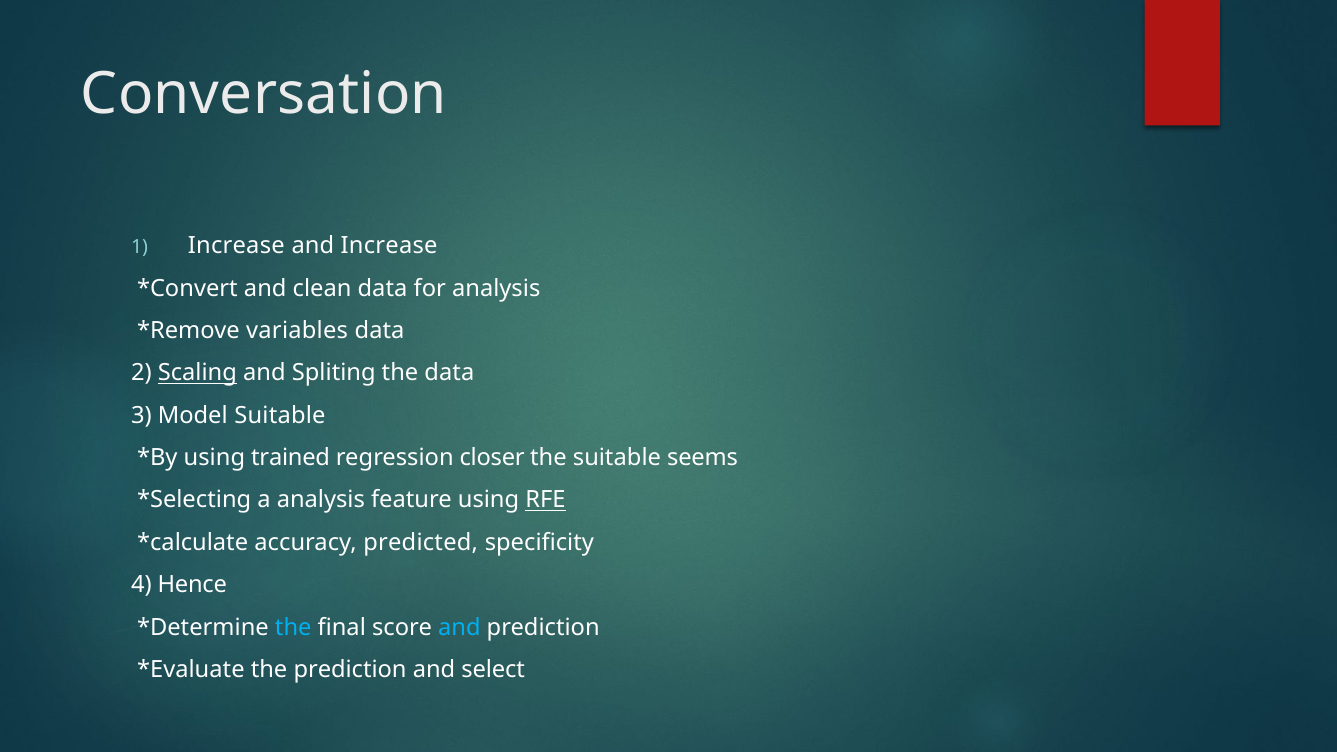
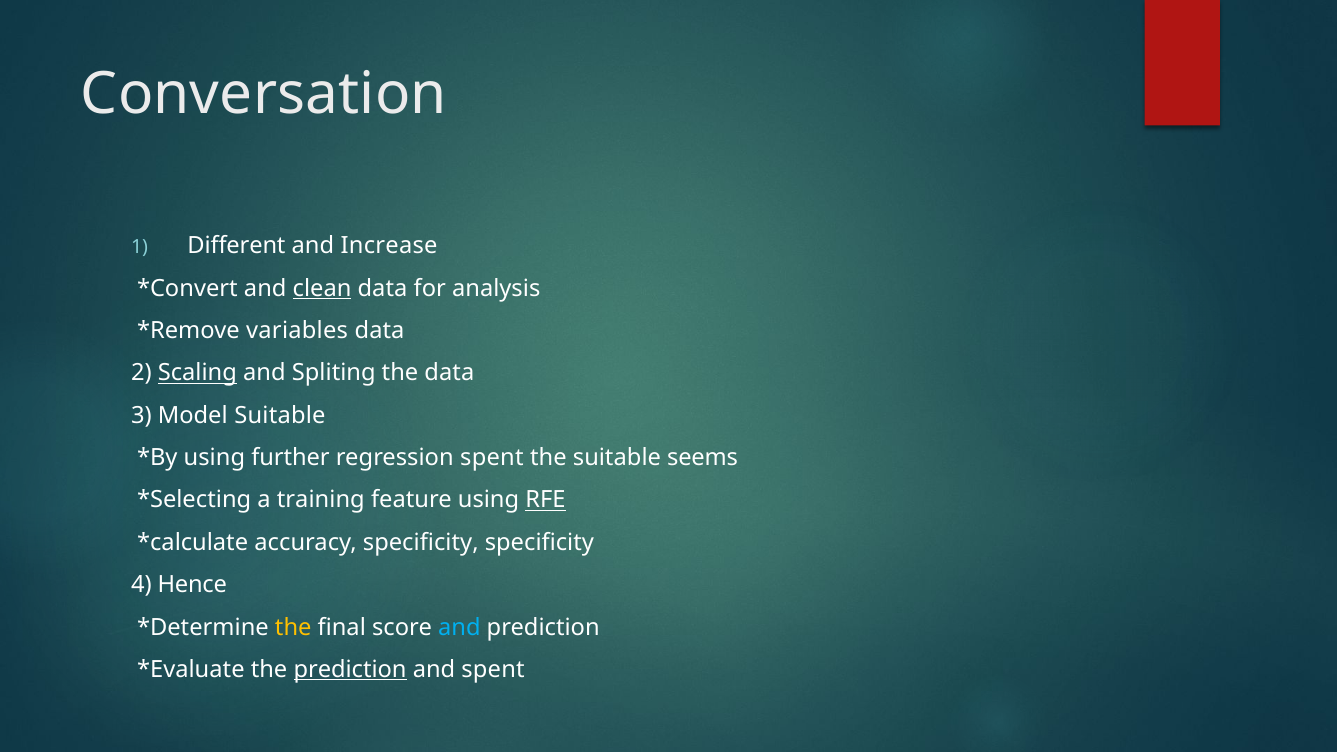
Increase at (236, 246): Increase -> Different
clean underline: none -> present
trained: trained -> further
regression closer: closer -> spent
a analysis: analysis -> training
accuracy predicted: predicted -> specificity
the at (293, 627) colour: light blue -> yellow
prediction at (350, 670) underline: none -> present
and select: select -> spent
